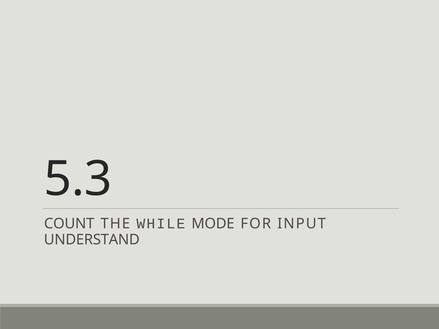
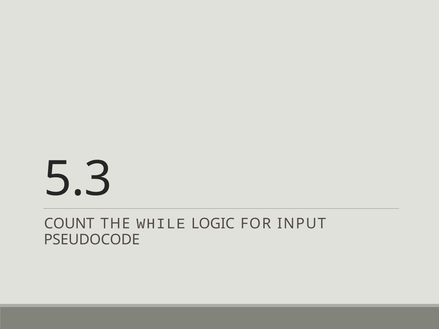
MODE: MODE -> LOGIC
UNDERSTAND: UNDERSTAND -> PSEUDOCODE
